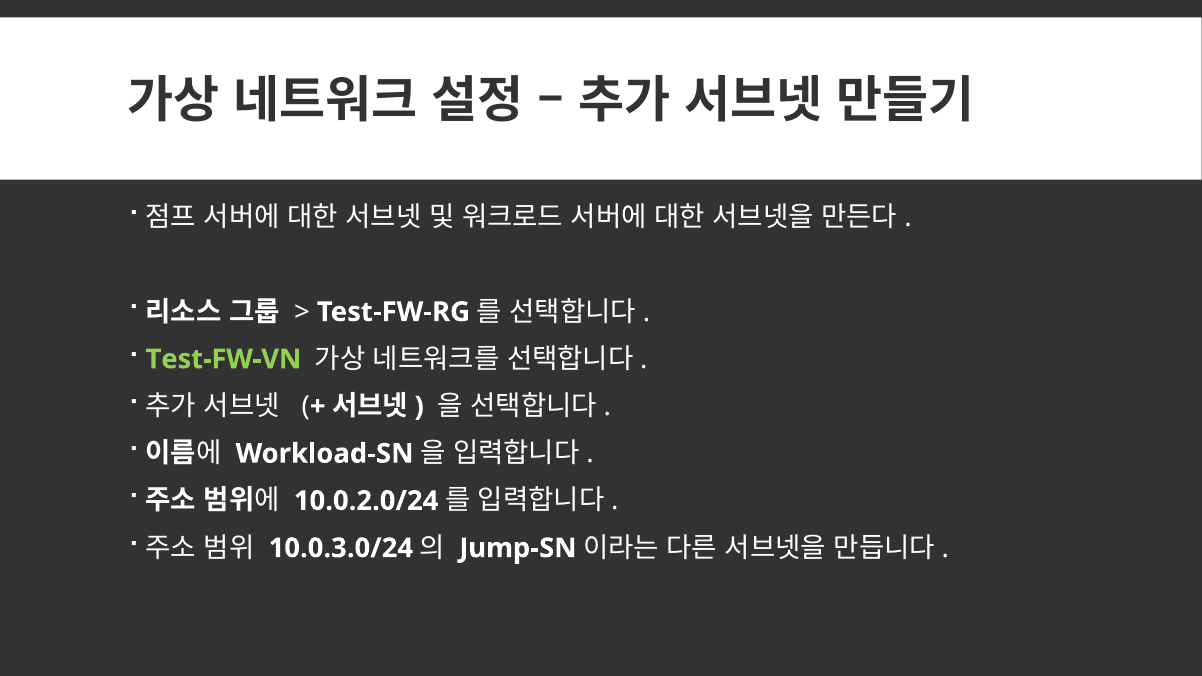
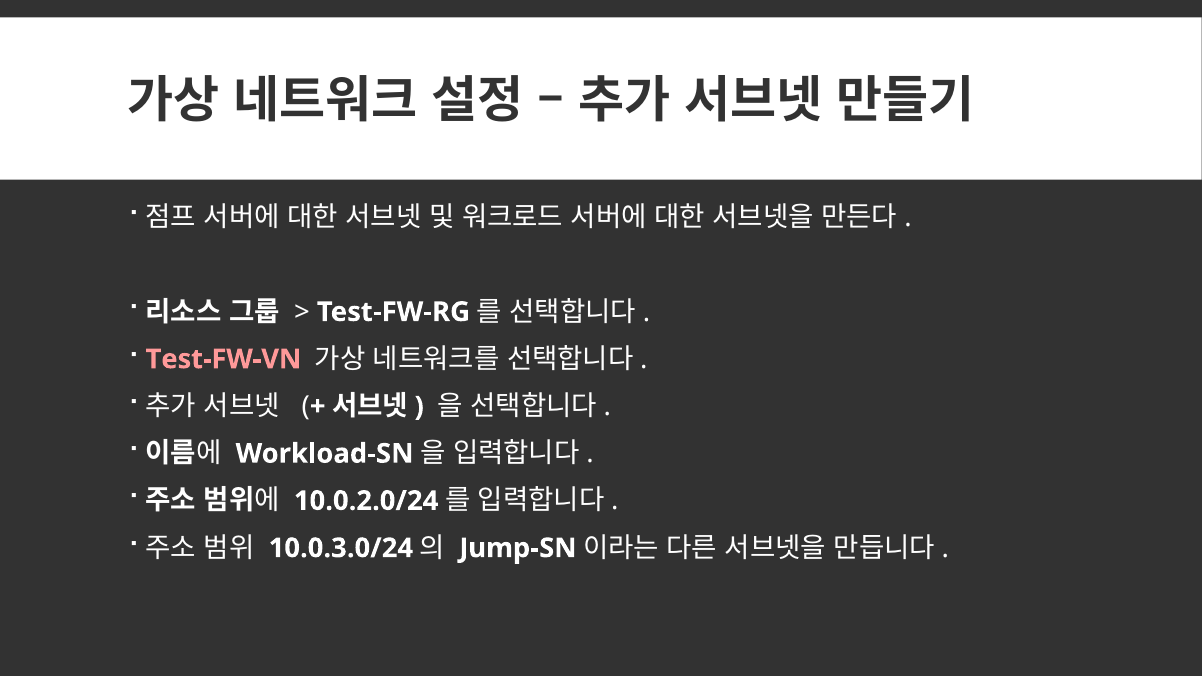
Test-FW-VN colour: light green -> pink
